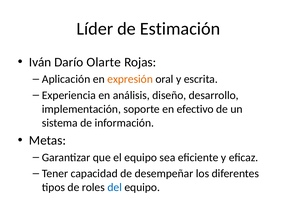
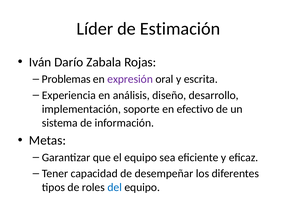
Olarte: Olarte -> Zabala
Aplicación: Aplicación -> Problemas
expresión colour: orange -> purple
